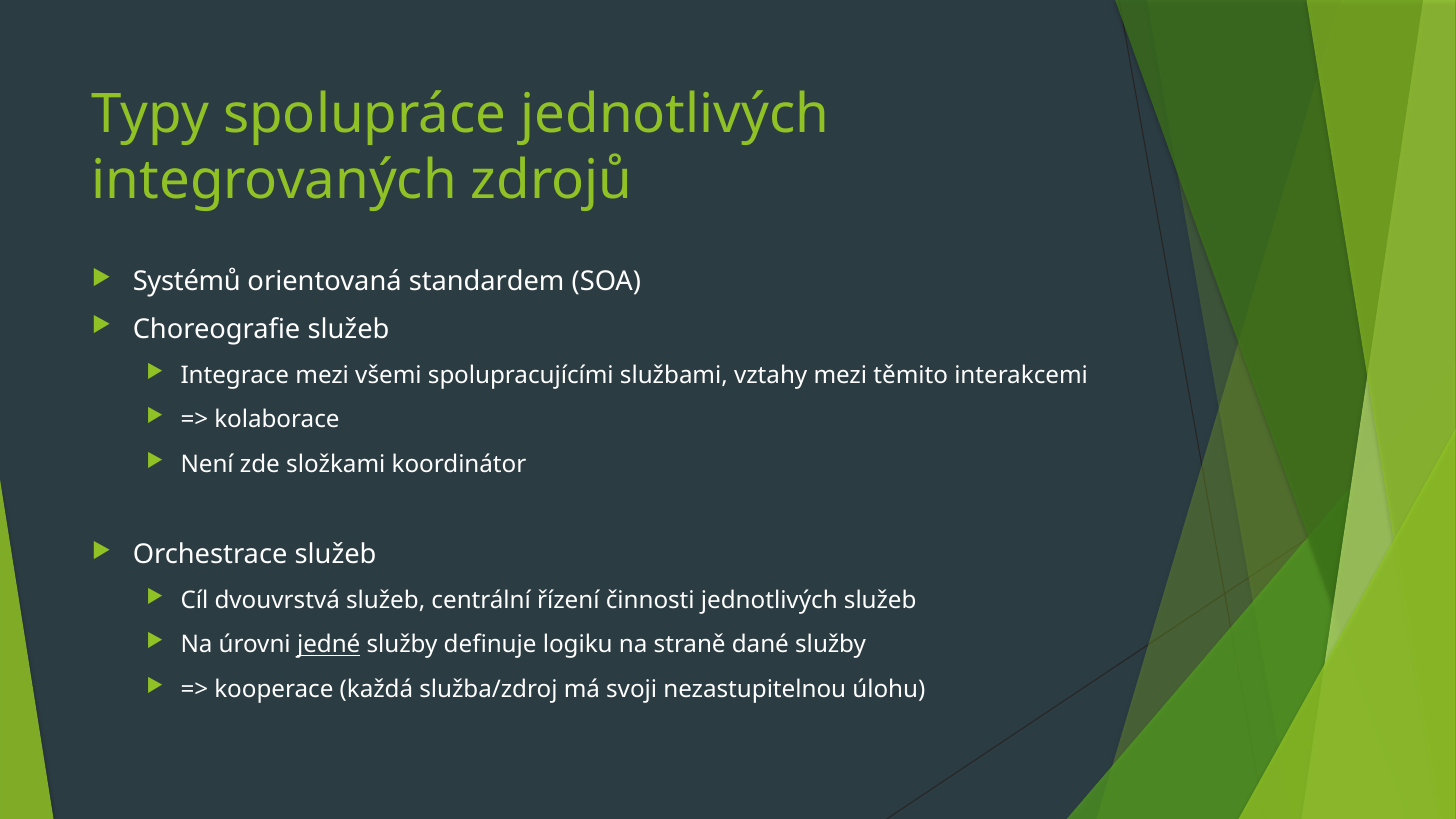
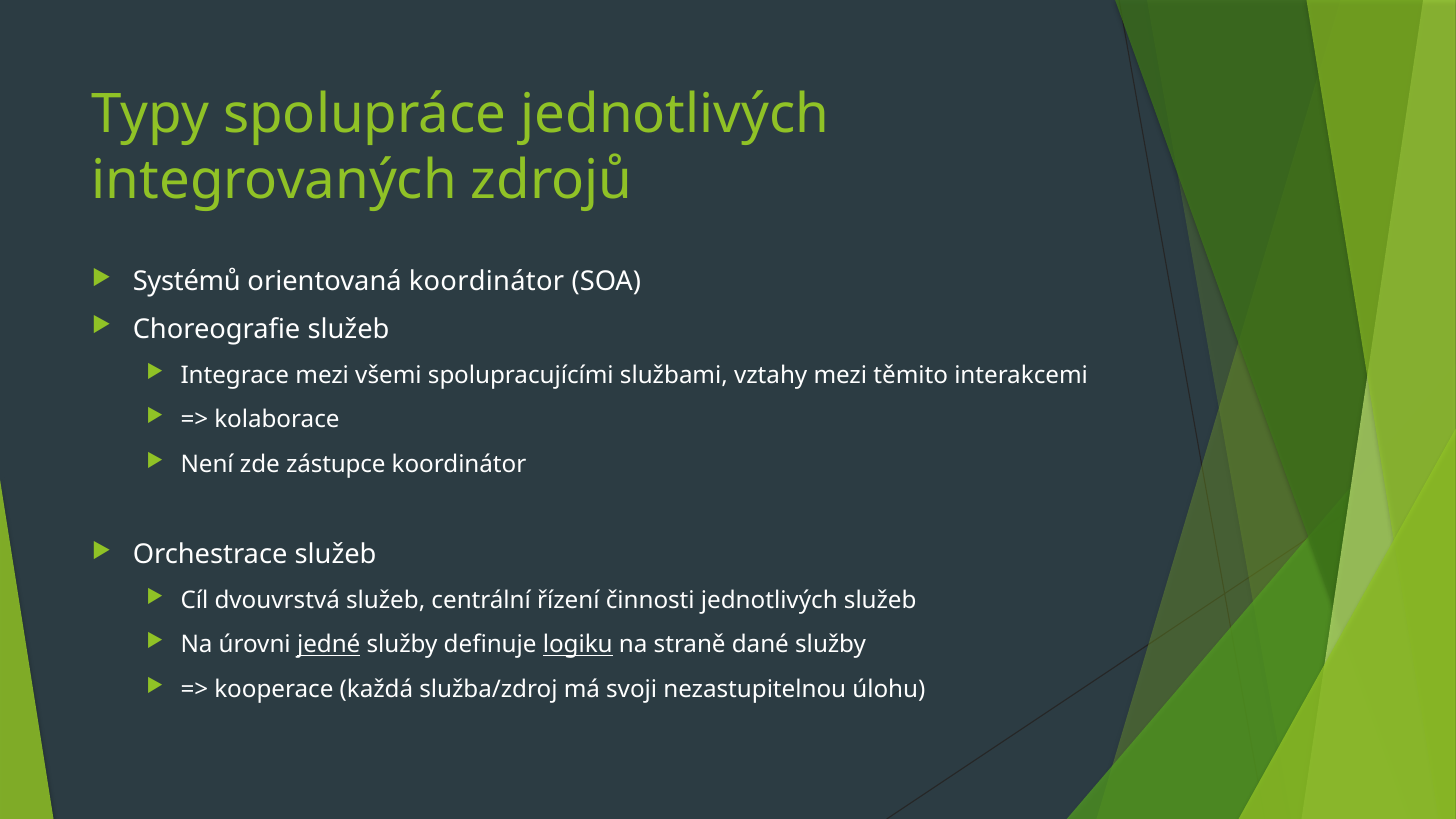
orientovaná standardem: standardem -> koordinátor
složkami: složkami -> zástupce
logiku underline: none -> present
